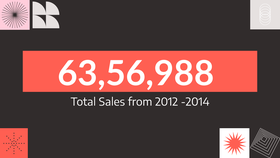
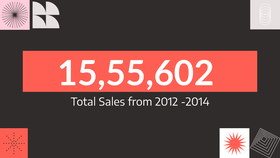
63,56,988: 63,56,988 -> 15,55,602
